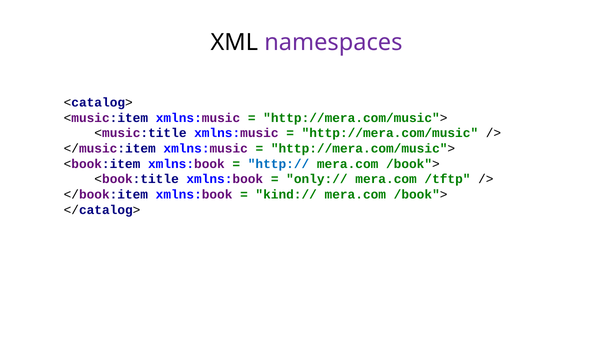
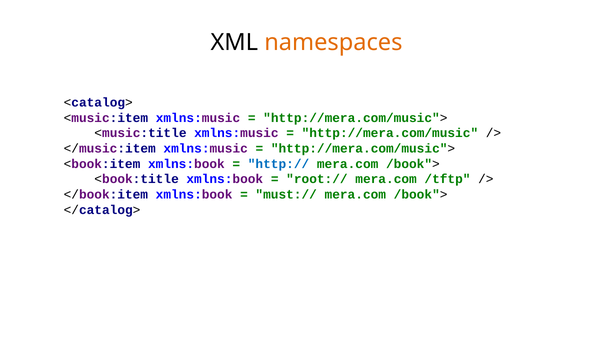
namespaces colour: purple -> orange
only://: only:// -> root://
kind://: kind:// -> must://
